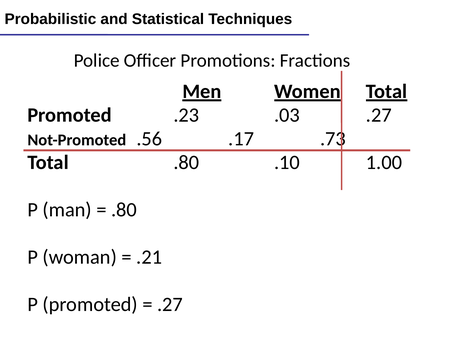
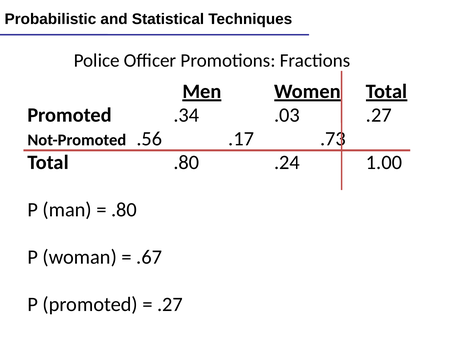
.23: .23 -> .34
.10: .10 -> .24
.21: .21 -> .67
